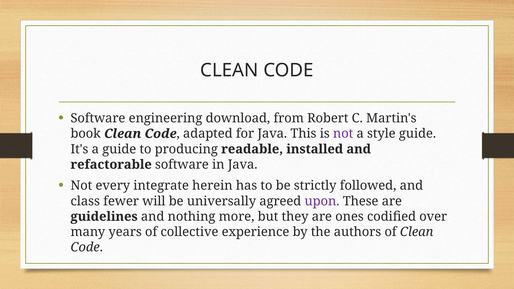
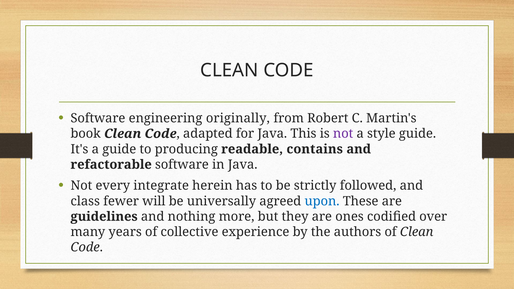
download: download -> originally
installed: installed -> contains
upon colour: purple -> blue
